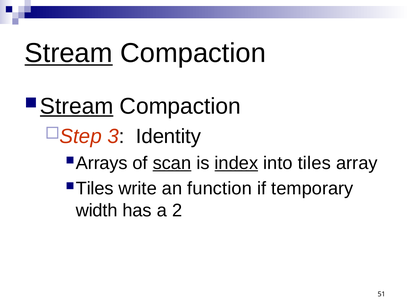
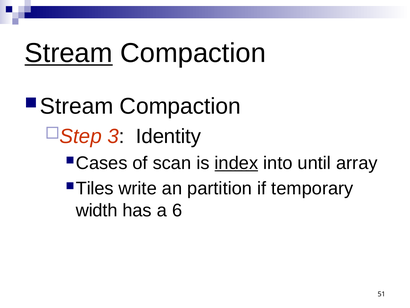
Stream at (77, 106) underline: present -> none
Arrays: Arrays -> Cases
scan underline: present -> none
into tiles: tiles -> until
function: function -> partition
2: 2 -> 6
